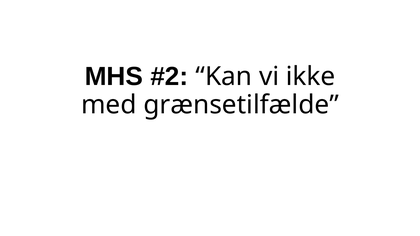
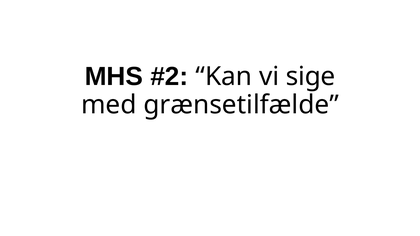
ikke: ikke -> sige
